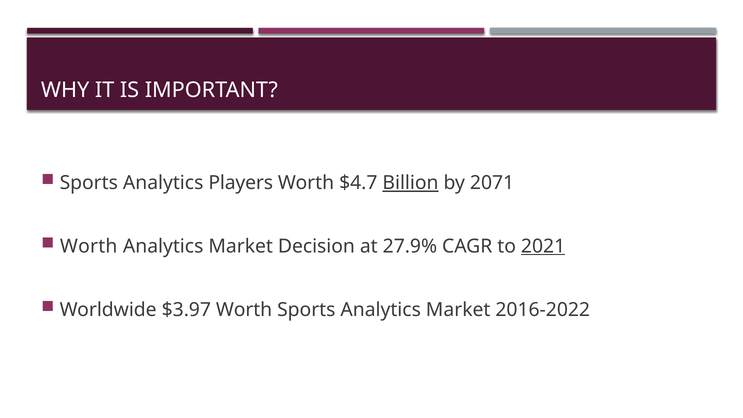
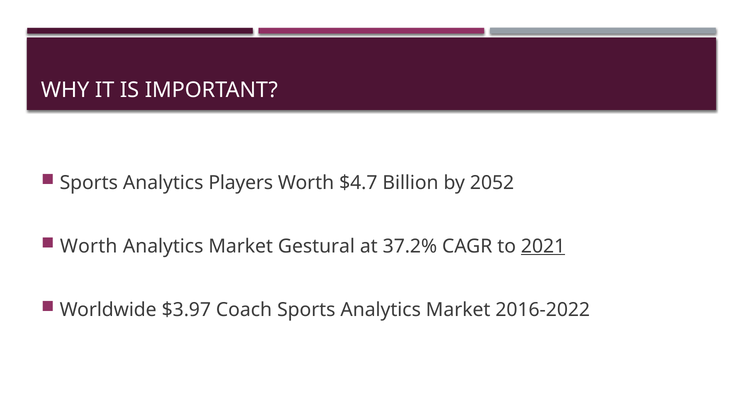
Billion underline: present -> none
2071: 2071 -> 2052
Decision: Decision -> Gestural
27.9%: 27.9% -> 37.2%
$3.97 Worth: Worth -> Coach
